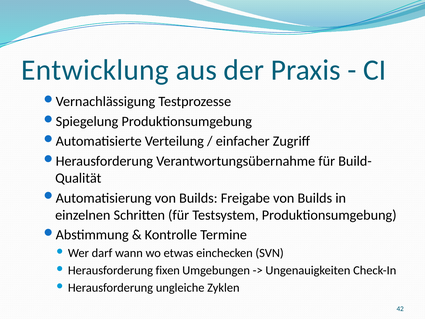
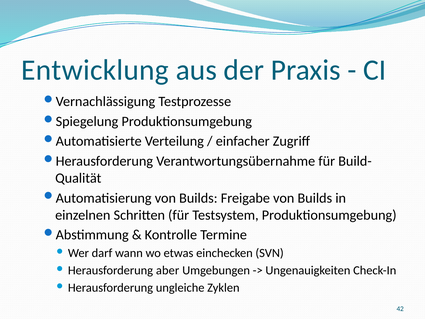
fixen: fixen -> aber
